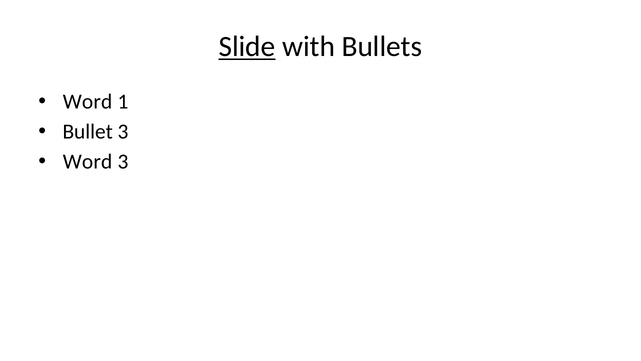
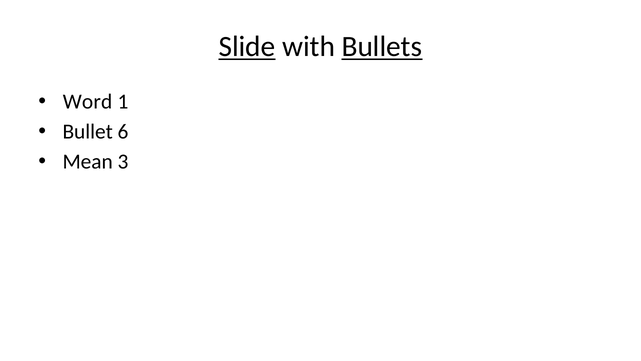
Bullets underline: none -> present
Bullet 3: 3 -> 6
Word at (88, 161): Word -> Mean
